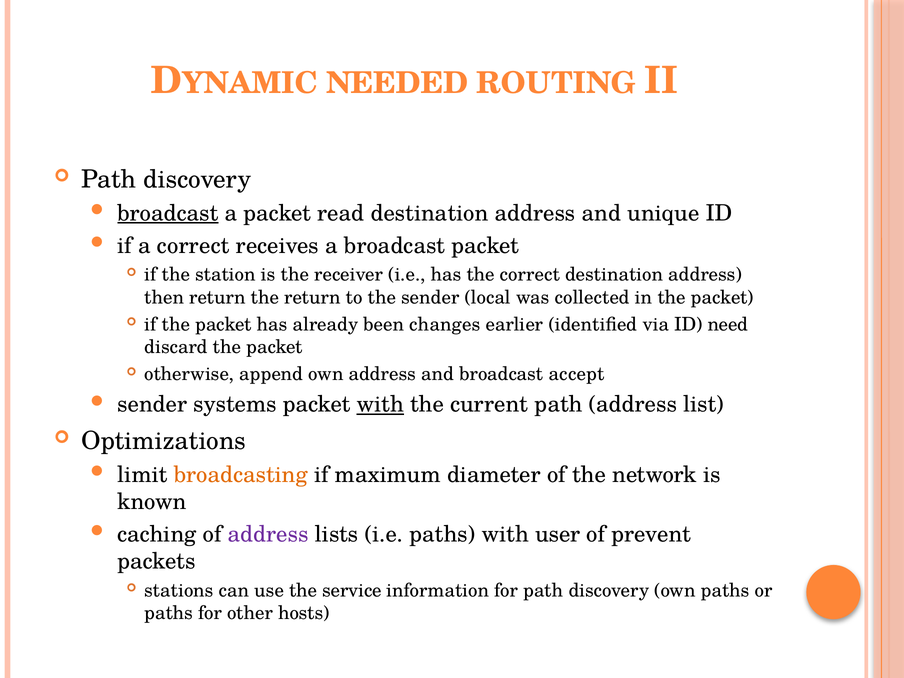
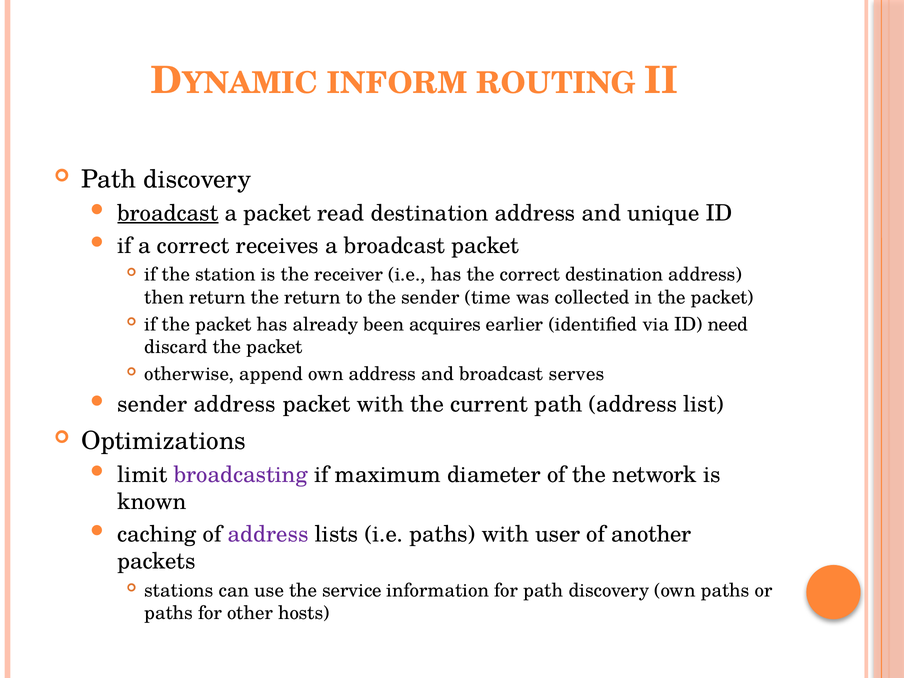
NEEDED: NEEDED -> INFORM
local: local -> time
changes: changes -> acquires
accept: accept -> serves
sender systems: systems -> address
with at (380, 405) underline: present -> none
broadcasting colour: orange -> purple
prevent: prevent -> another
